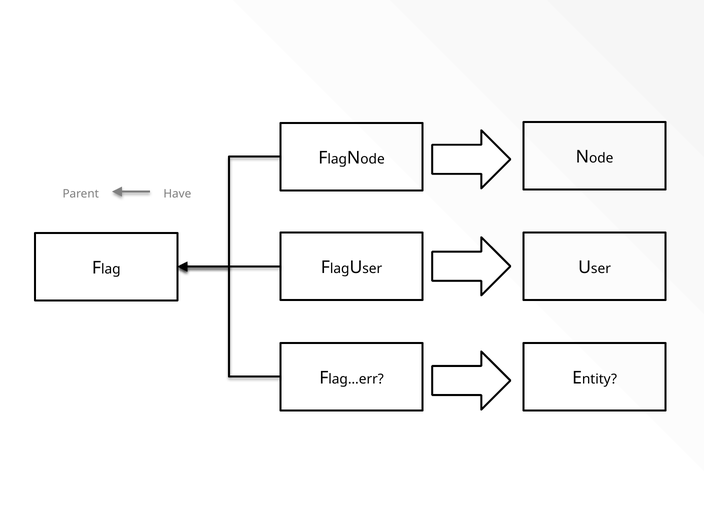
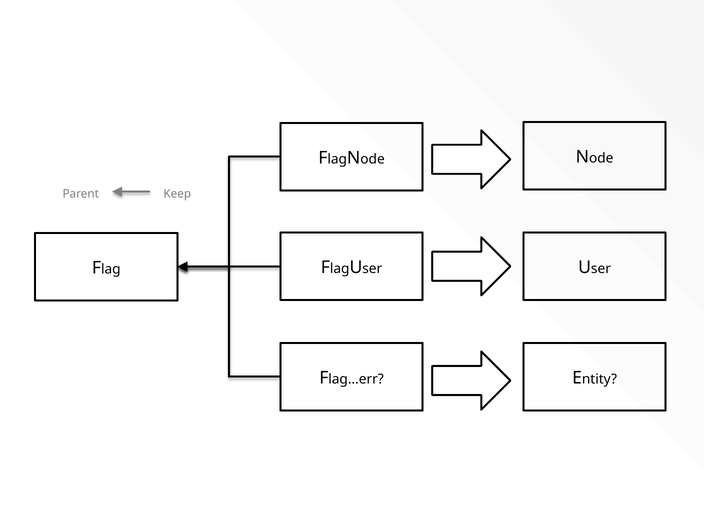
Have: Have -> Keep
